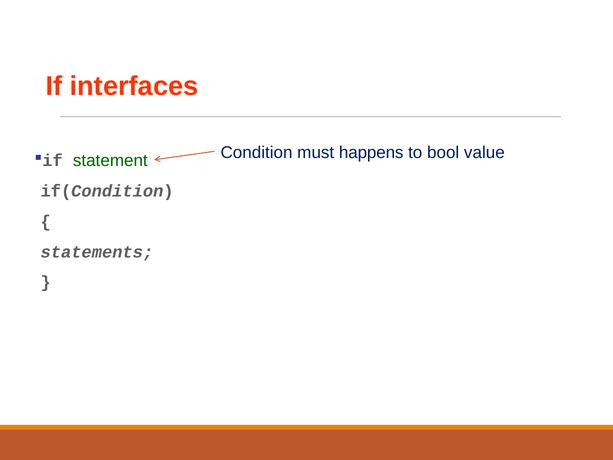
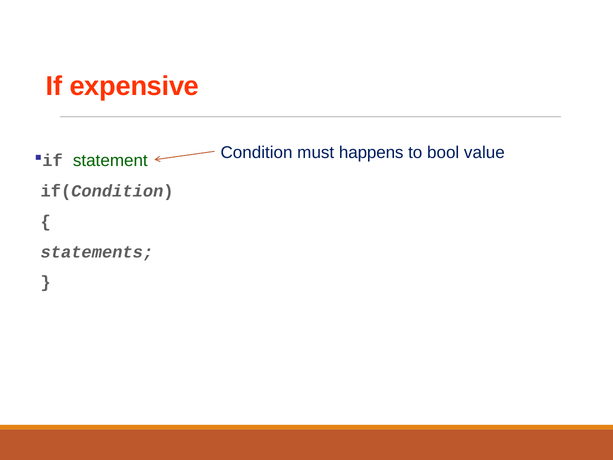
interfaces: interfaces -> expensive
